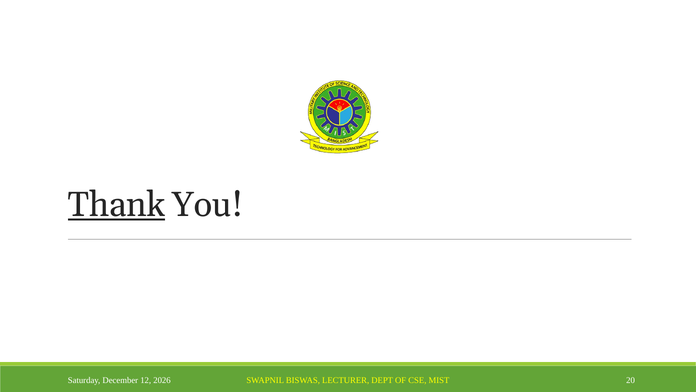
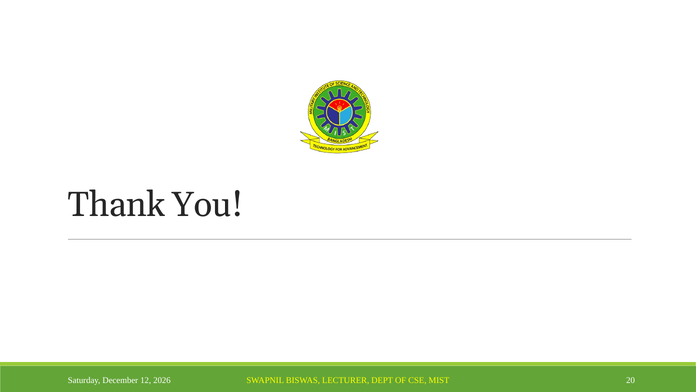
Thank underline: present -> none
